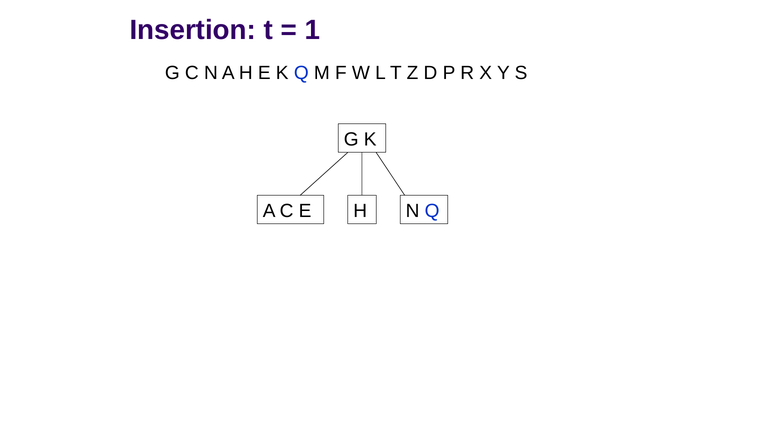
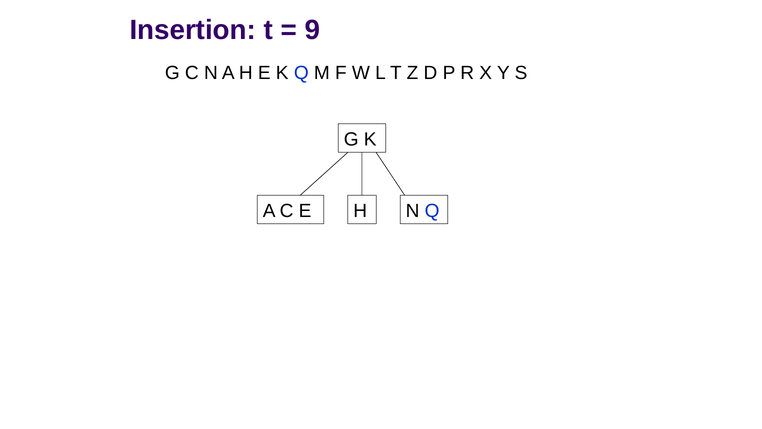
1: 1 -> 9
